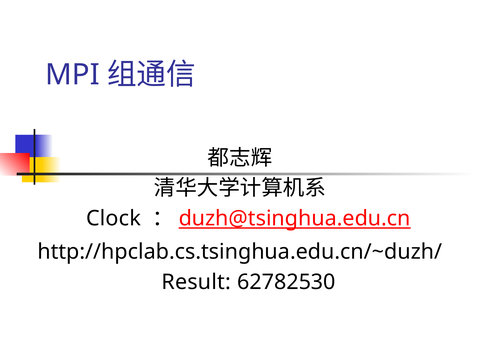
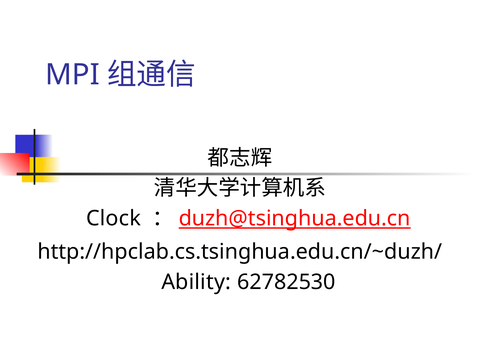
Result: Result -> Ability
